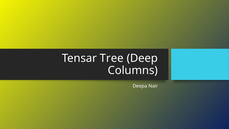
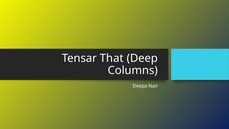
Tree: Tree -> That
